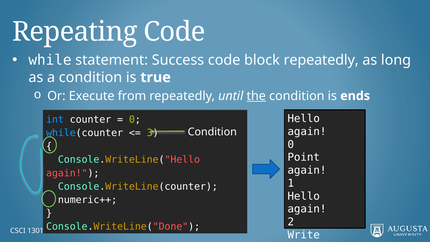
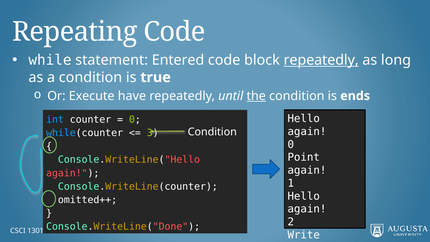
Success: Success -> Entered
repeatedly at (321, 60) underline: none -> present
from: from -> have
numeric++: numeric++ -> omitted++
